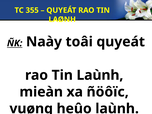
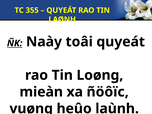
Tin Laùnh: Laùnh -> Loøng
